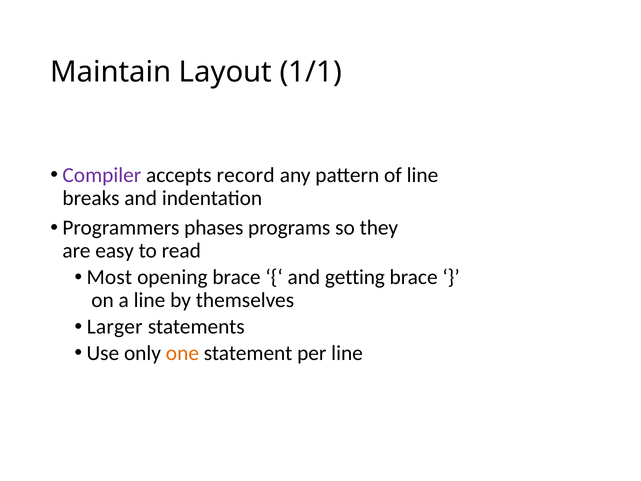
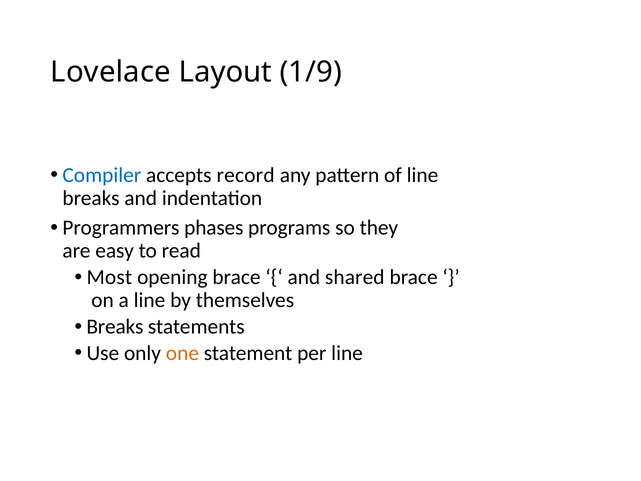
Maintain: Maintain -> Lovelace
1/1: 1/1 -> 1/9
Compiler colour: purple -> blue
getting: getting -> shared
Larger at (115, 327): Larger -> Breaks
